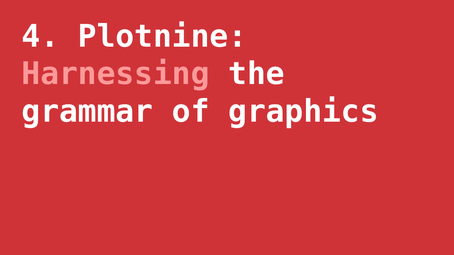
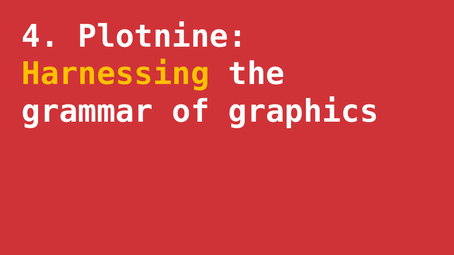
Harnessing colour: pink -> yellow
